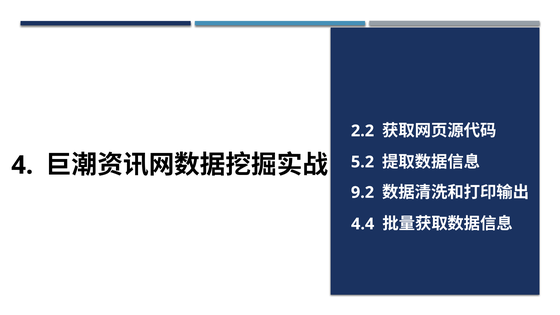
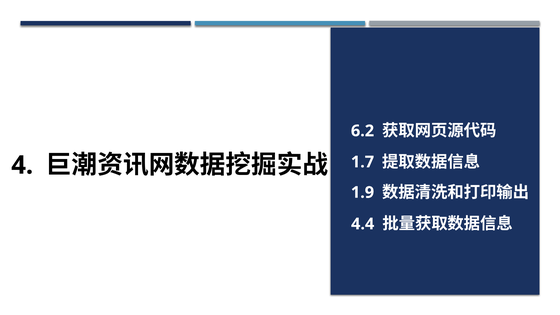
2.2: 2.2 -> 6.2
5.2: 5.2 -> 1.7
9.2: 9.2 -> 1.9
